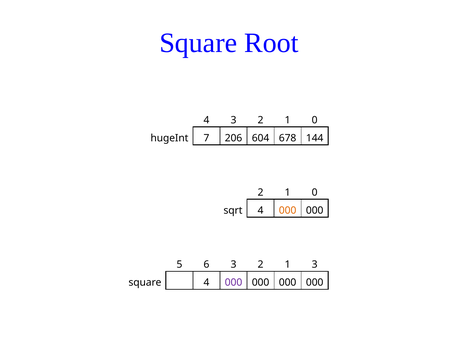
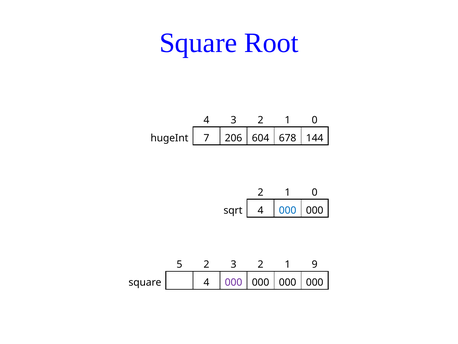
000 at (288, 210) colour: orange -> blue
5 6: 6 -> 2
1 3: 3 -> 9
